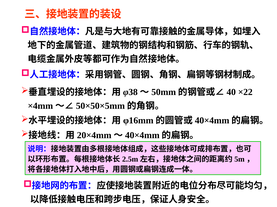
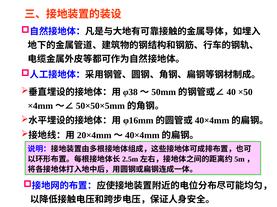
×22: ×22 -> ×50
